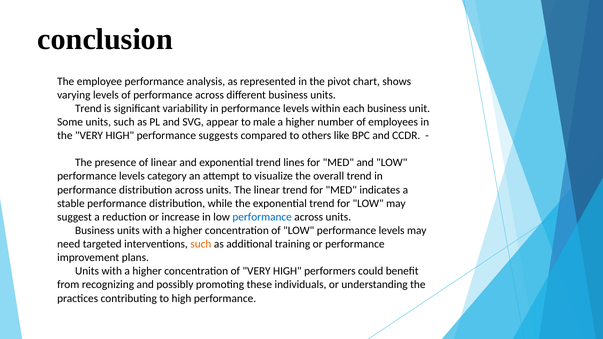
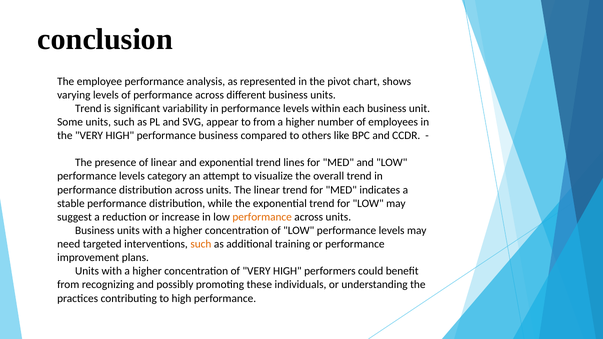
to male: male -> from
performance suggests: suggests -> business
performance at (262, 217) colour: blue -> orange
